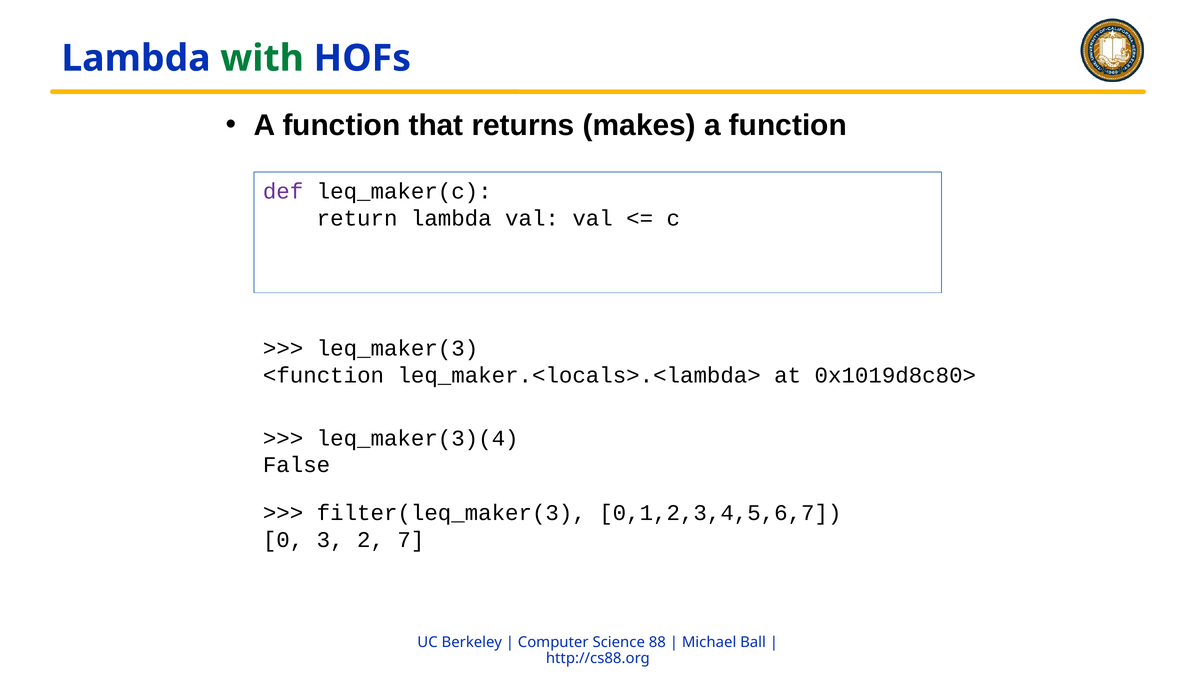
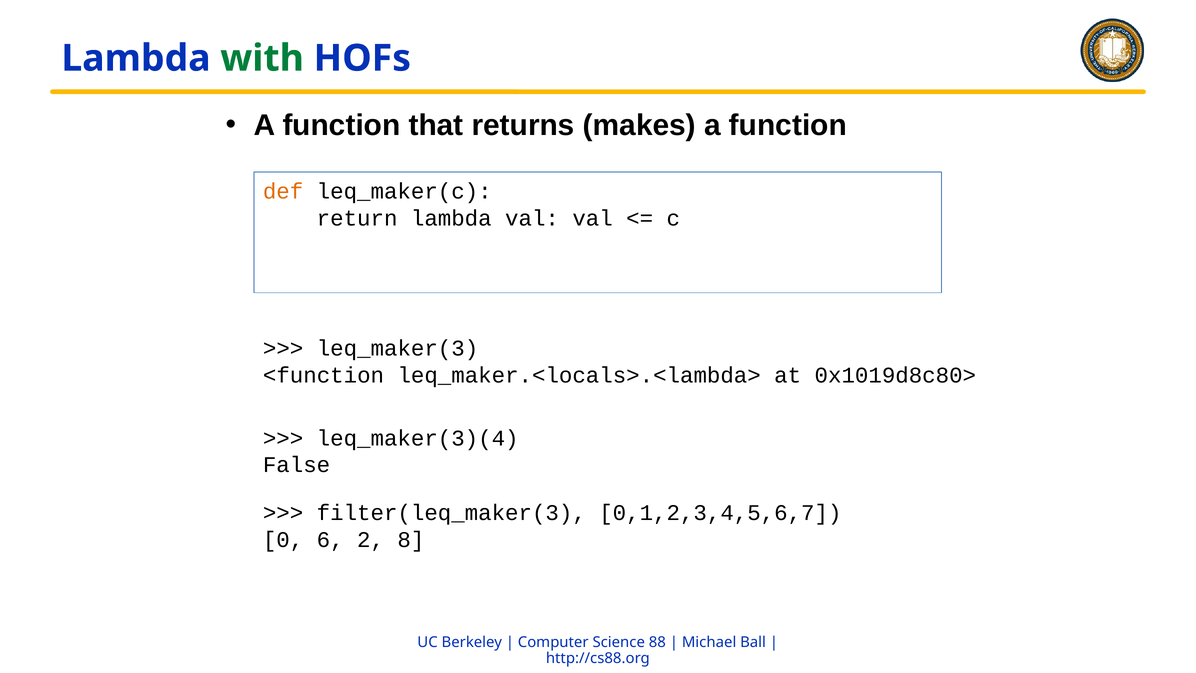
def colour: purple -> orange
3: 3 -> 6
7: 7 -> 8
